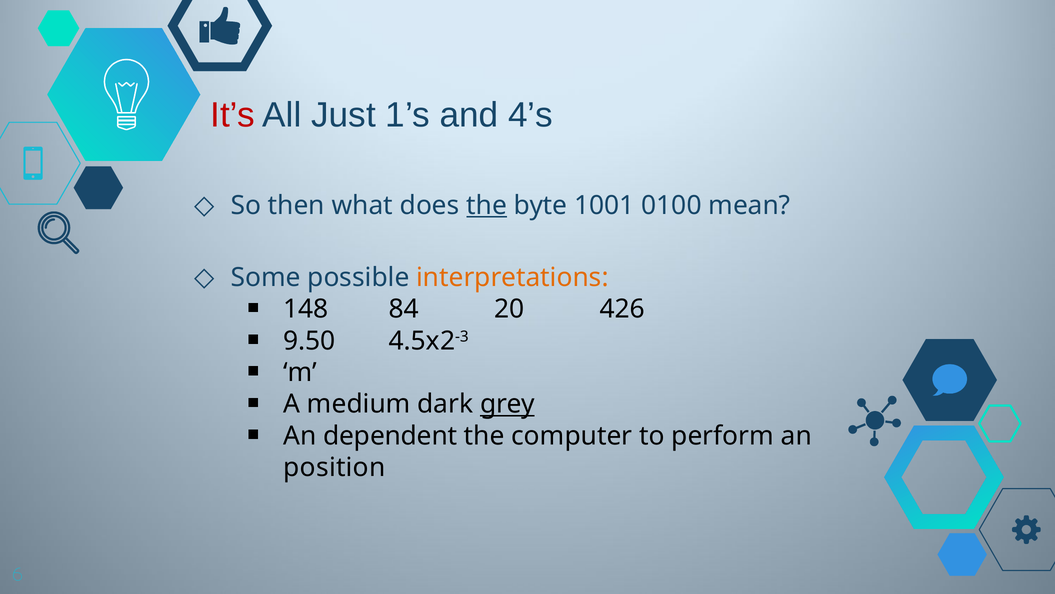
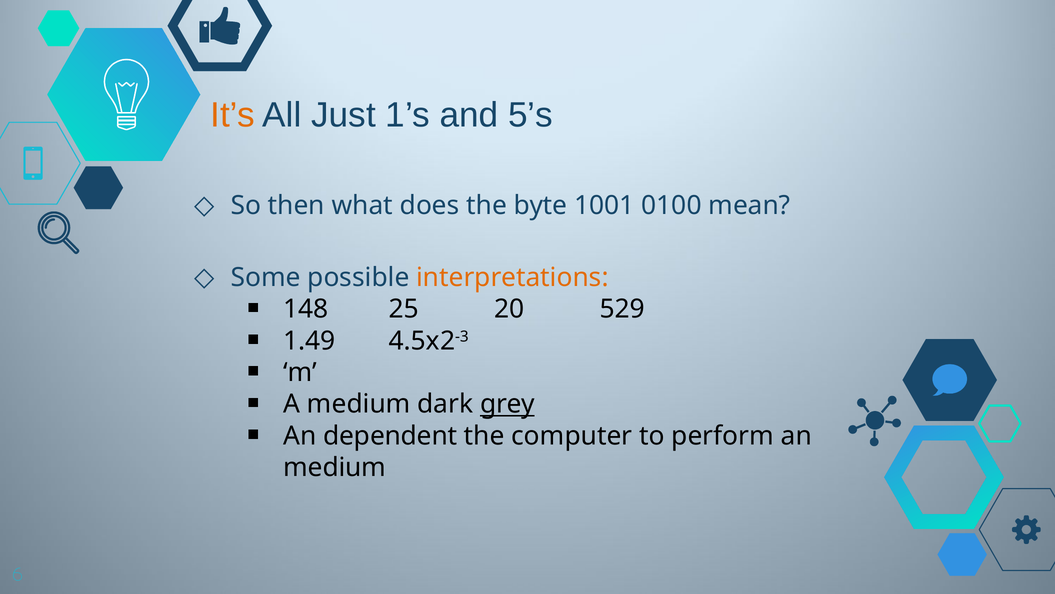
It’s colour: red -> orange
4’s: 4’s -> 5’s
the at (487, 205) underline: present -> none
84: 84 -> 25
426: 426 -> 529
9.50: 9.50 -> 1.49
position at (334, 467): position -> medium
